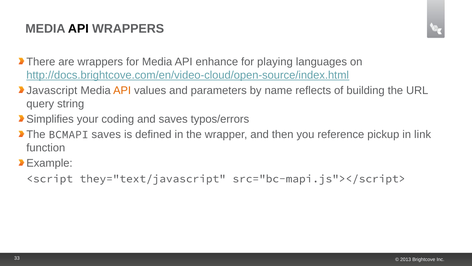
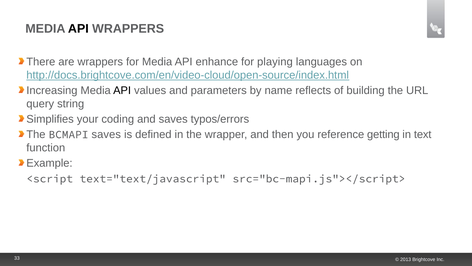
Javascript: Javascript -> Increasing
API at (122, 90) colour: orange -> black
pickup: pickup -> getting
link: link -> text
they="text/javascript: they="text/javascript -> text="text/javascript
